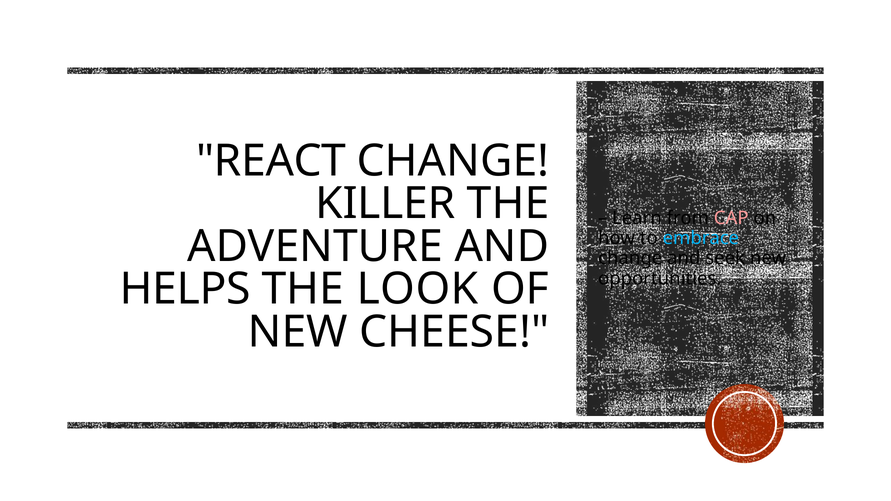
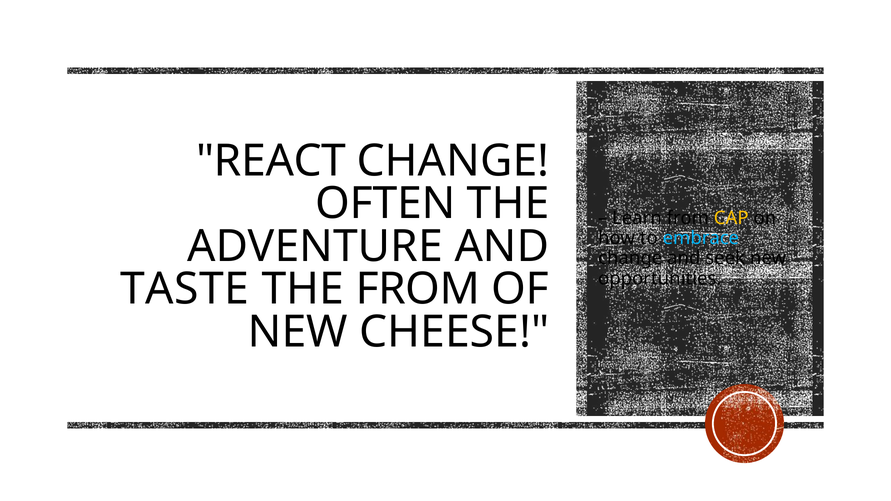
KILLER: KILLER -> OFTEN
CAP colour: pink -> yellow
HELPS: HELPS -> TASTE
THE LOOK: LOOK -> FROM
